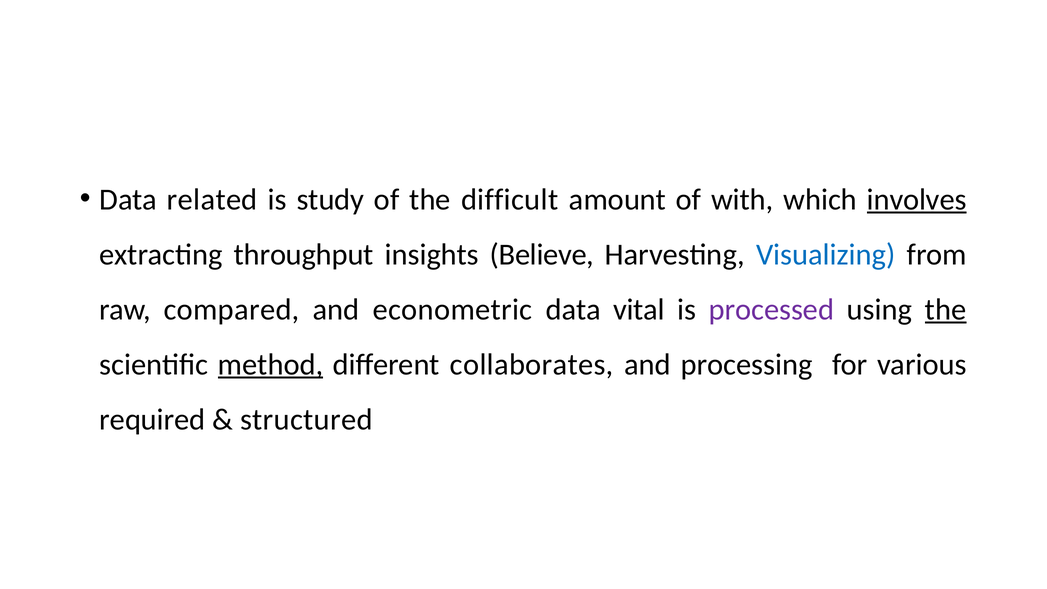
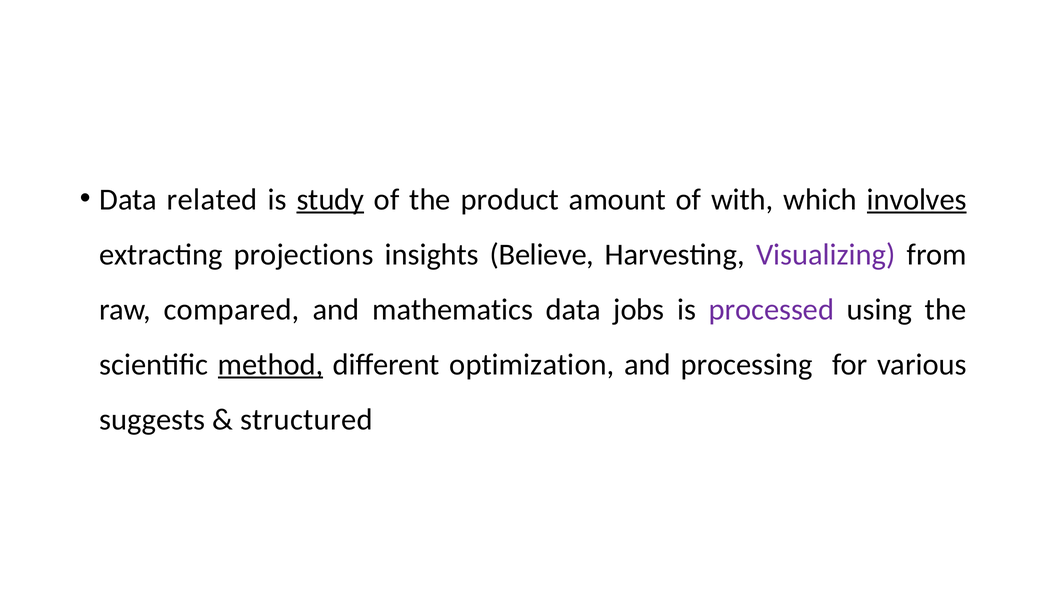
study underline: none -> present
difficult: difficult -> product
throughput: throughput -> projections
Visualizing colour: blue -> purple
econometric: econometric -> mathematics
vital: vital -> jobs
the at (946, 309) underline: present -> none
collaborates: collaborates -> optimization
required: required -> suggests
